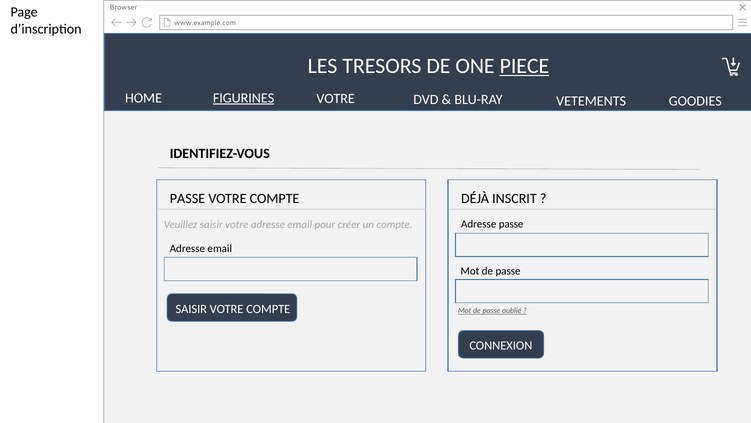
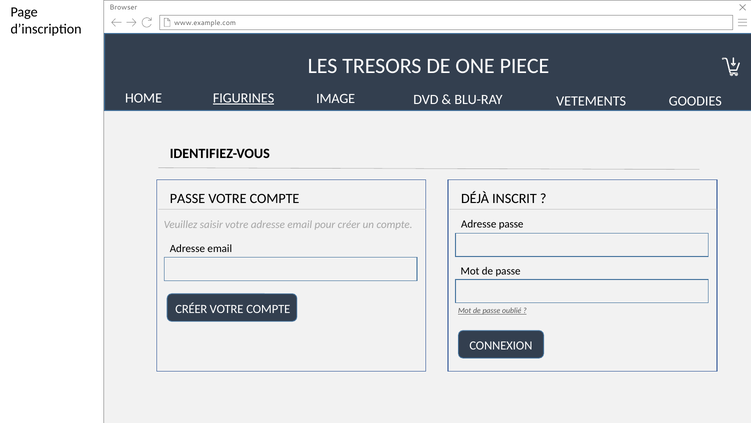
PIECE underline: present -> none
VOTRE at (336, 98): VOTRE -> IMAGE
SAISIR at (191, 309): SAISIR -> CRÉER
